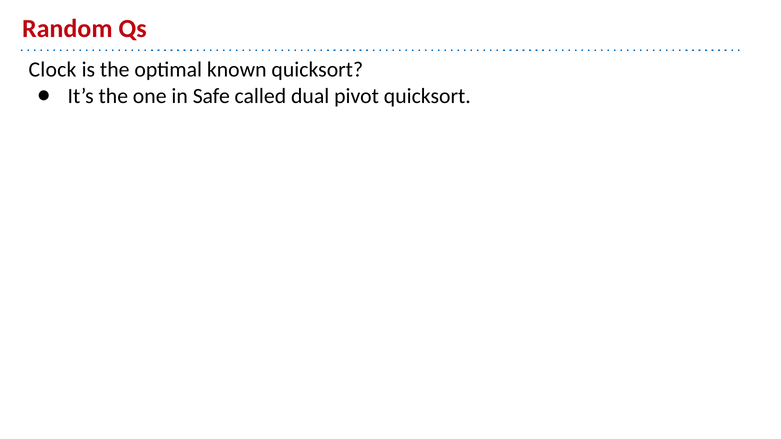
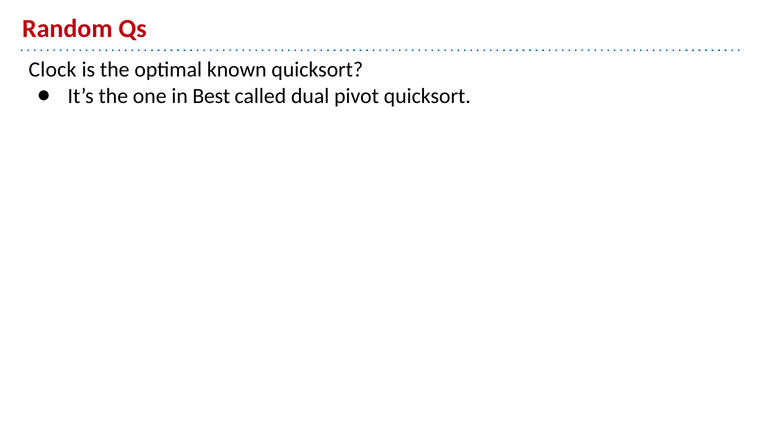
Safe: Safe -> Best
